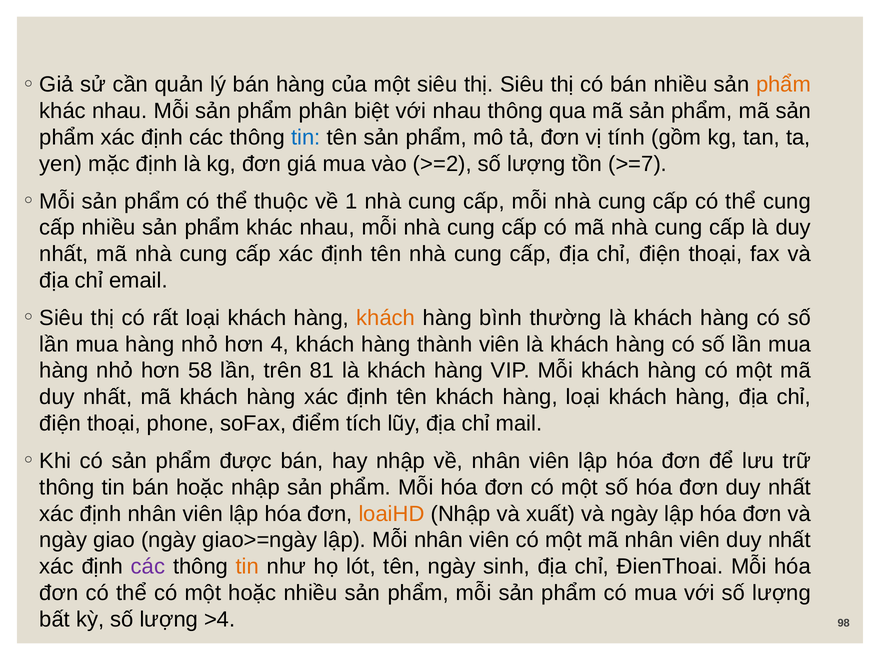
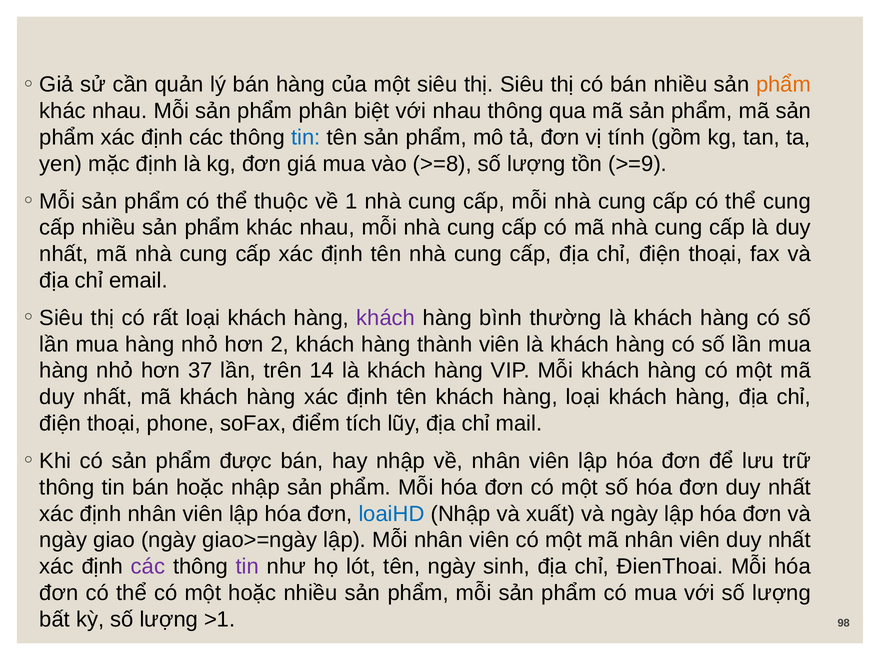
>=2: >=2 -> >=8
>=7: >=7 -> >=9
khách at (386, 318) colour: orange -> purple
4: 4 -> 2
58: 58 -> 37
81: 81 -> 14
loaiHD colour: orange -> blue
tin at (247, 567) colour: orange -> purple
>4: >4 -> >1
